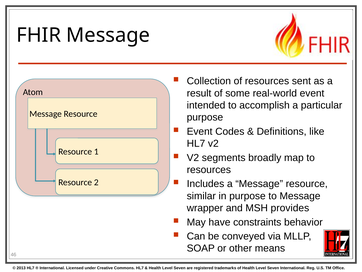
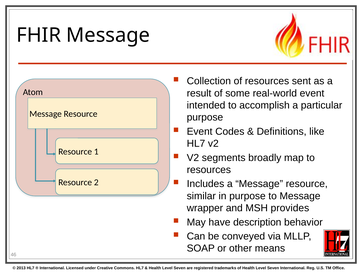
constraints: constraints -> description
